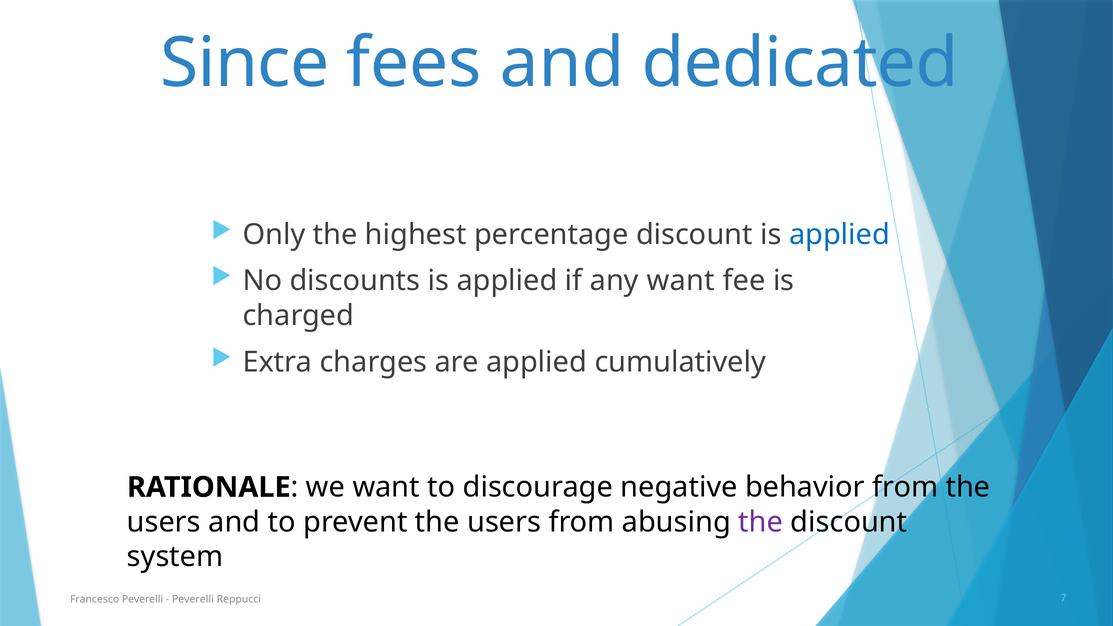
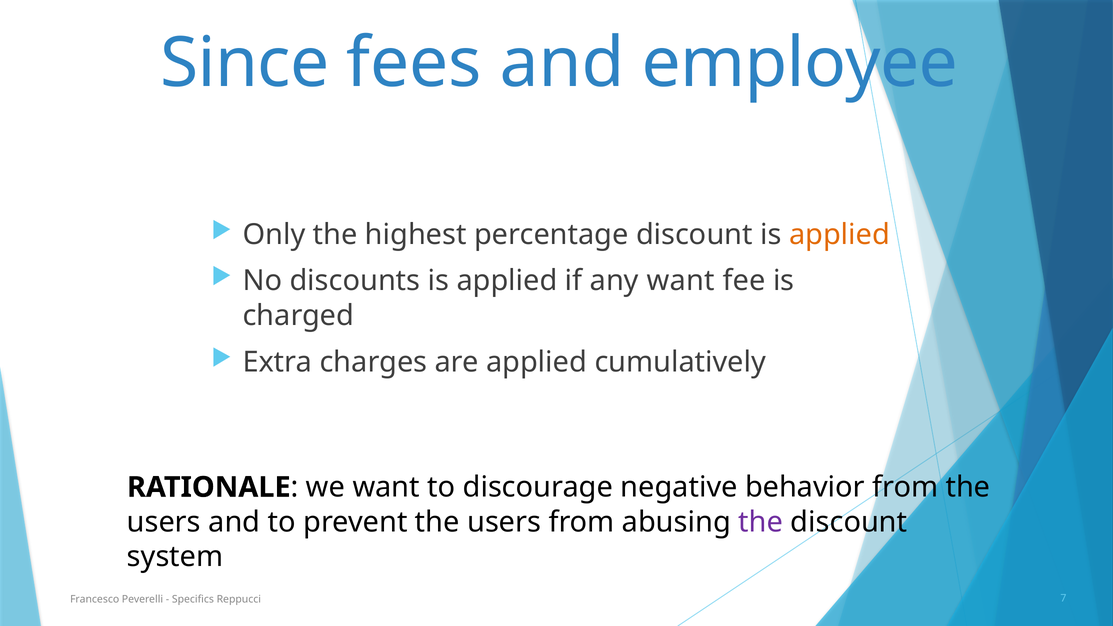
dedicated: dedicated -> employee
applied at (840, 235) colour: blue -> orange
Peverelli at (193, 599): Peverelli -> Specifics
